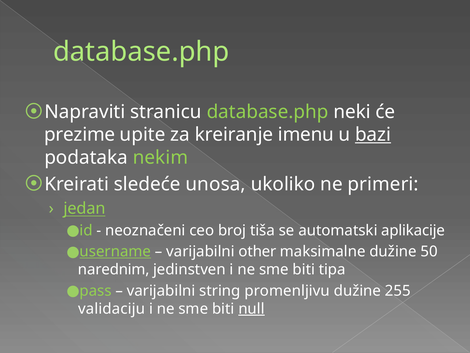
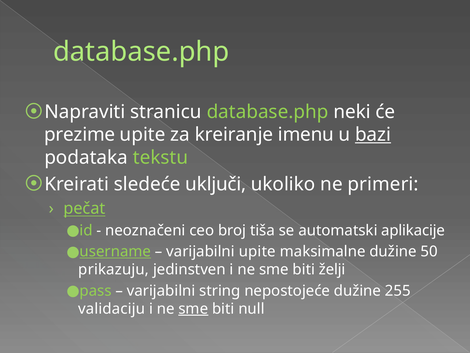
nekim: nekim -> tekstu
unosa: unosa -> uključi
jedan: jedan -> pečat
varijabilni other: other -> upite
narednim: narednim -> prikazuju
tipa: tipa -> želji
promenljivu: promenljivu -> nepostojeće
sme at (193, 308) underline: none -> present
null underline: present -> none
